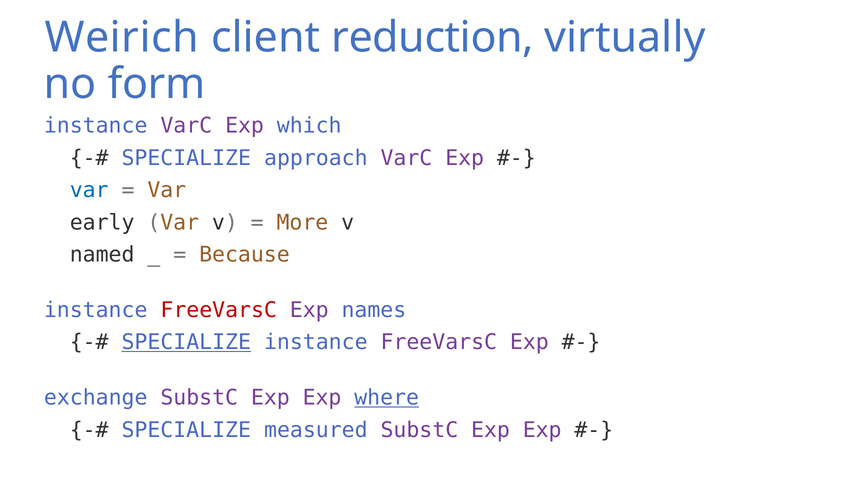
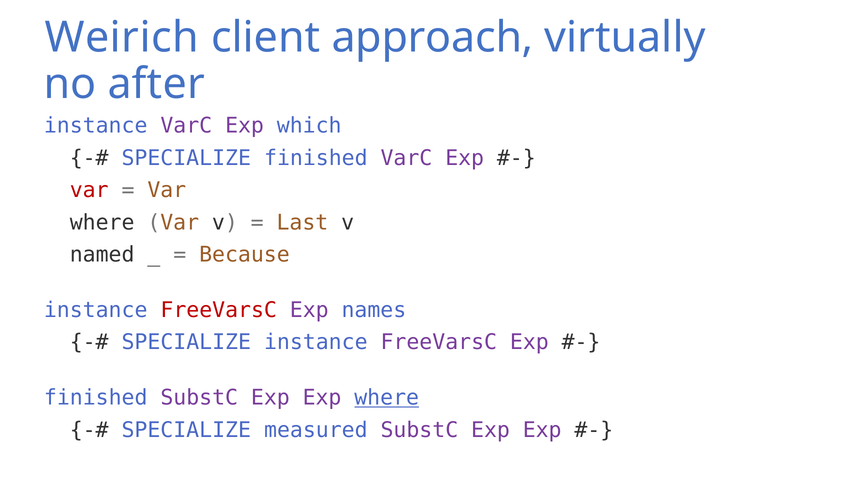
reduction: reduction -> approach
form: form -> after
SPECIALIZE approach: approach -> finished
var at (89, 190) colour: blue -> red
early at (102, 223): early -> where
More: More -> Last
SPECIALIZE at (186, 343) underline: present -> none
exchange at (96, 398): exchange -> finished
